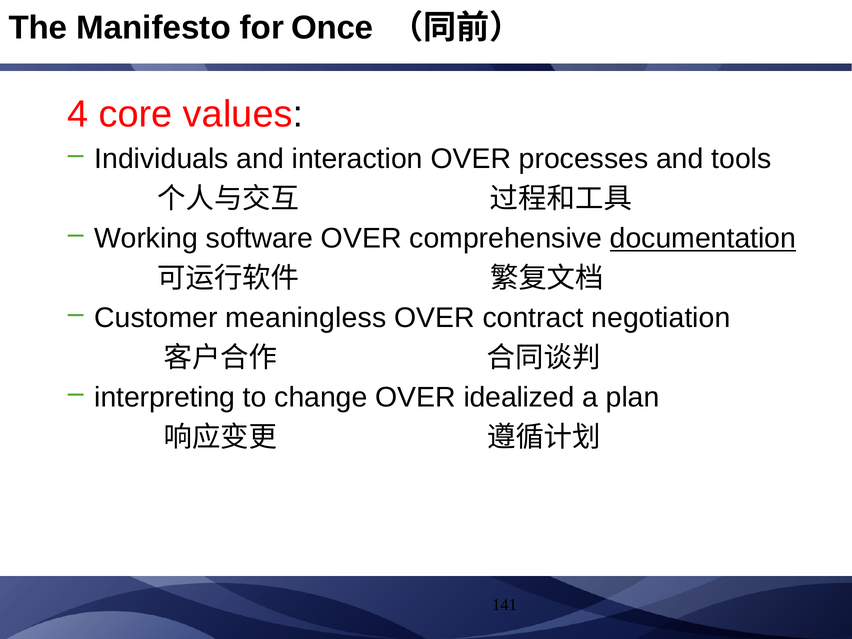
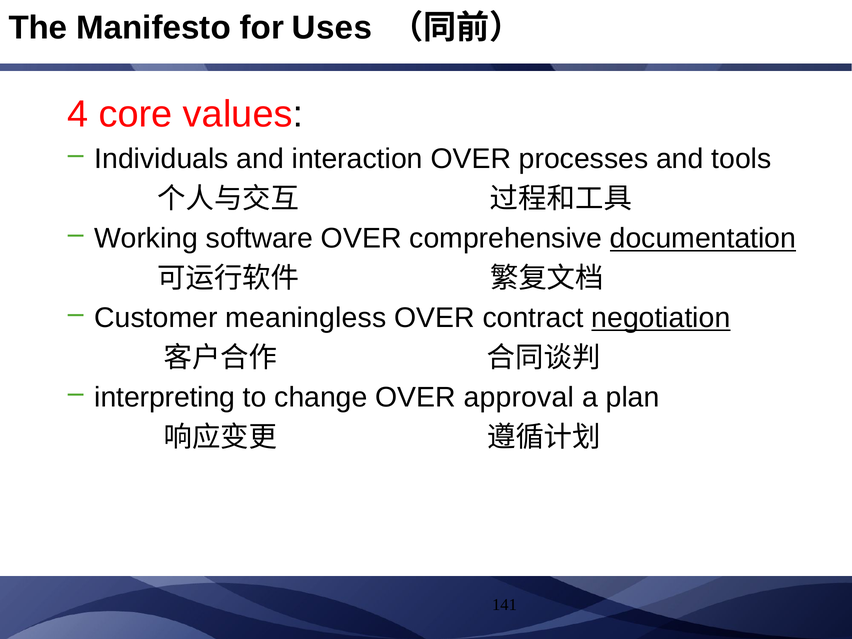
Once: Once -> Uses
negotiation underline: none -> present
idealized: idealized -> approval
